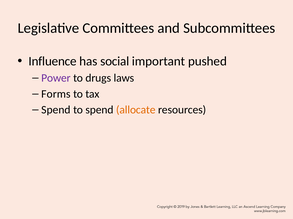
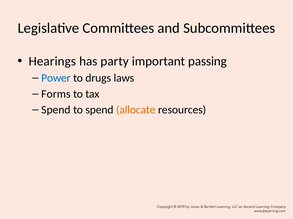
Influence: Influence -> Hearings
social: social -> party
pushed: pushed -> passing
Power colour: purple -> blue
